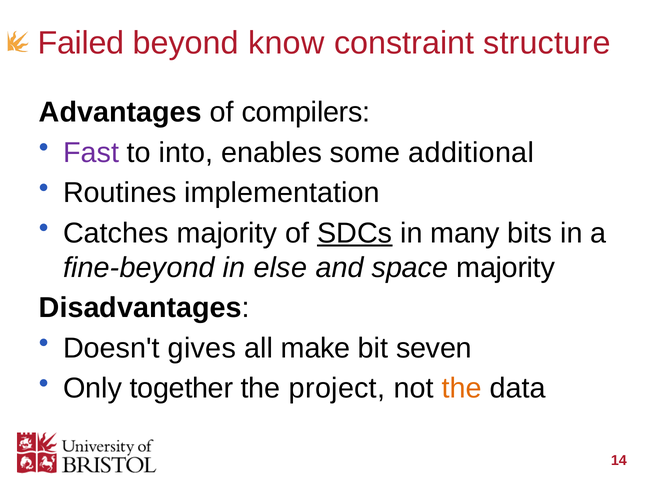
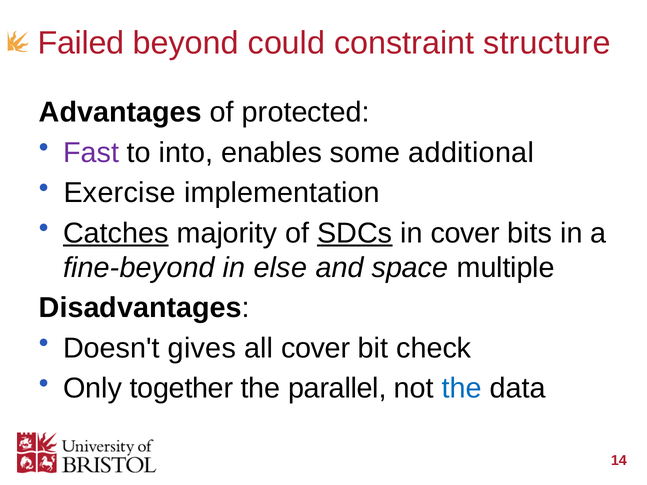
know: know -> could
compilers: compilers -> protected
Routines: Routines -> Exercise
Catches underline: none -> present
in many: many -> cover
space majority: majority -> multiple
all make: make -> cover
seven: seven -> check
project: project -> parallel
the at (462, 389) colour: orange -> blue
